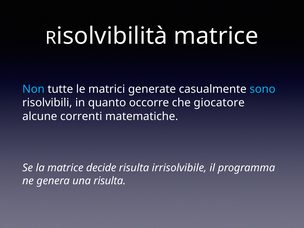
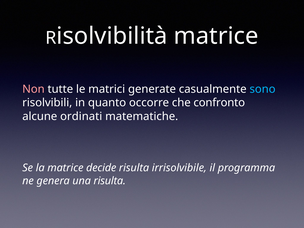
Non colour: light blue -> pink
giocatore: giocatore -> confronto
correnti: correnti -> ordinati
